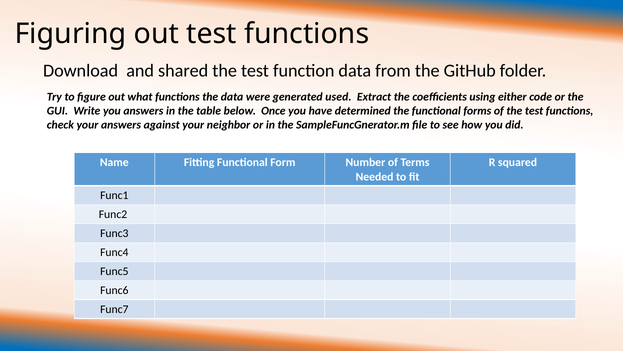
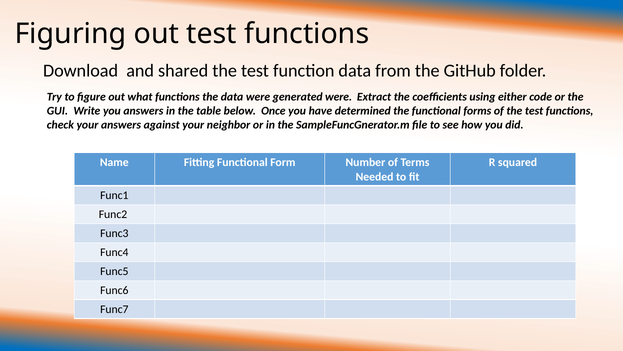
generated used: used -> were
